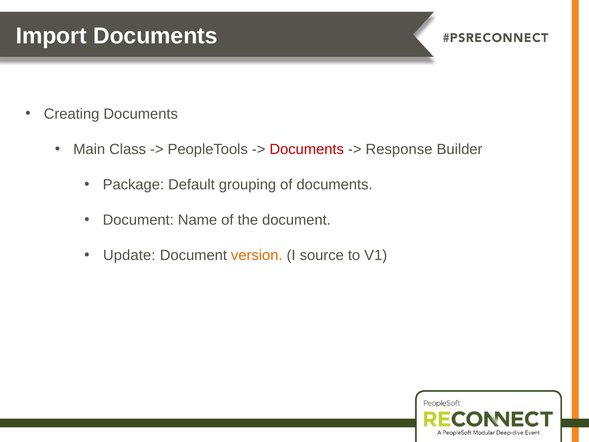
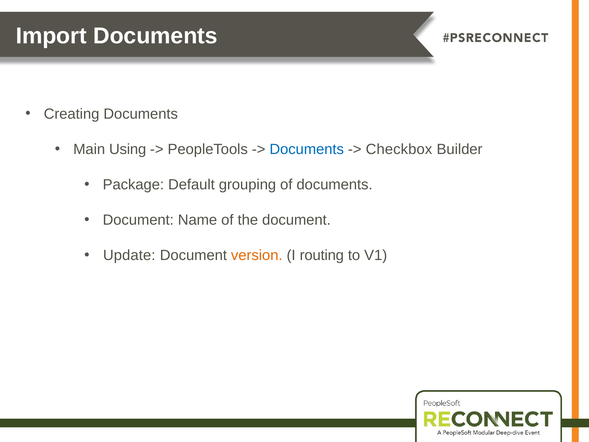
Class: Class -> Using
Documents at (307, 149) colour: red -> blue
Response: Response -> Checkbox
source: source -> routing
